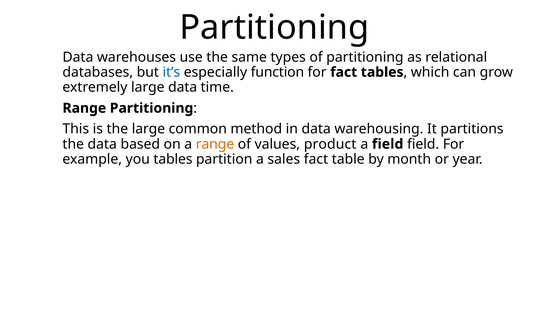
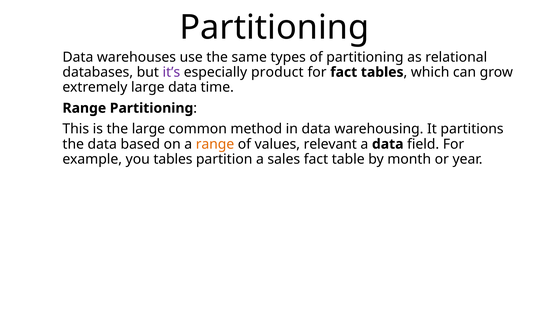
it’s colour: blue -> purple
function: function -> product
product: product -> relevant
a field: field -> data
